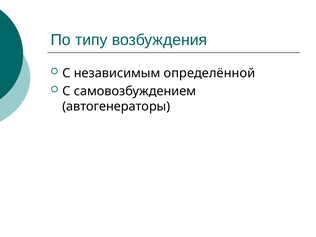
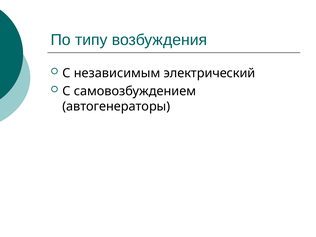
определённой: определённой -> электрический
